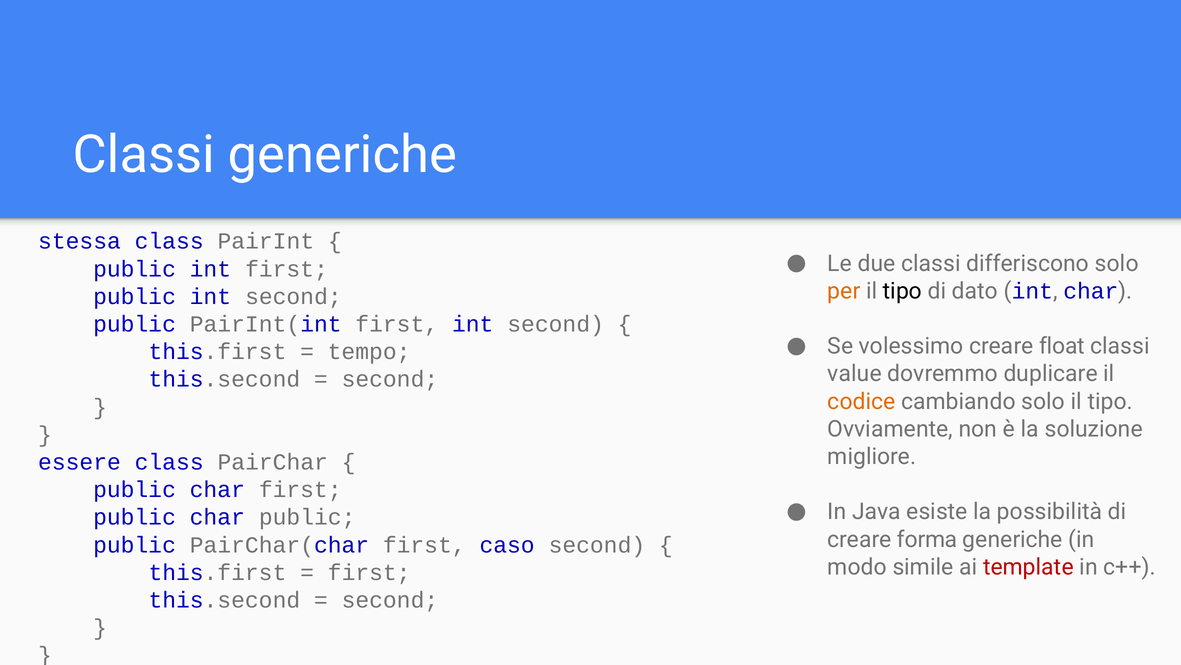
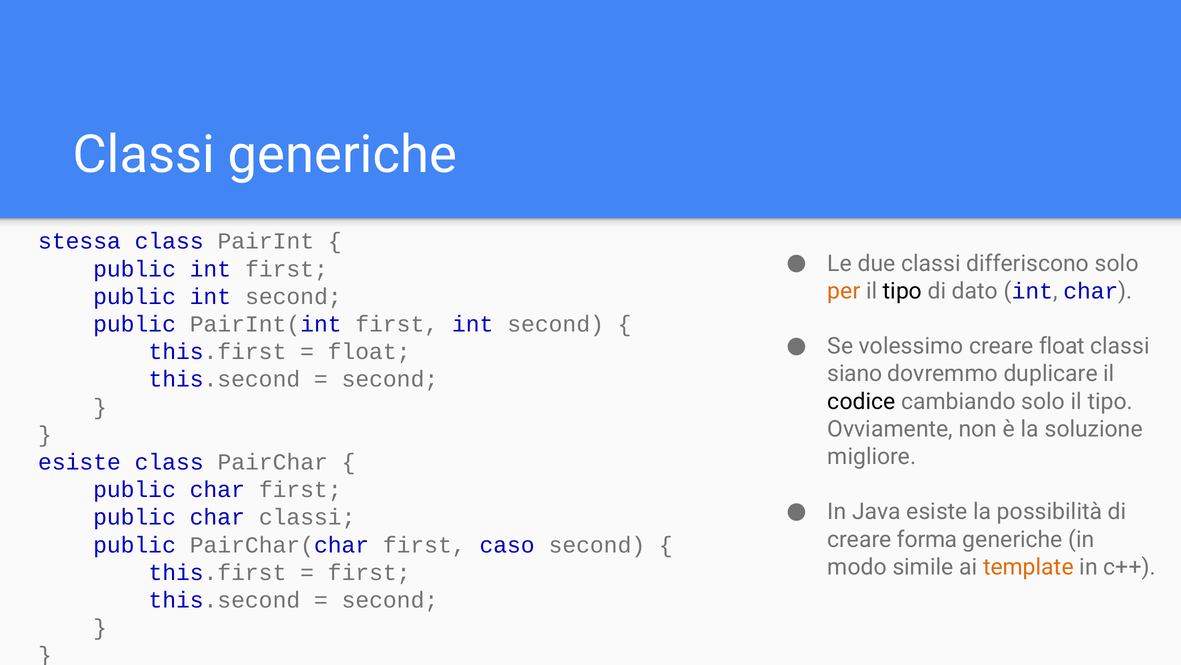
tempo at (369, 351): tempo -> float
value: value -> siano
codice colour: orange -> black
essere at (79, 462): essere -> esiste
char public: public -> classi
template colour: red -> orange
